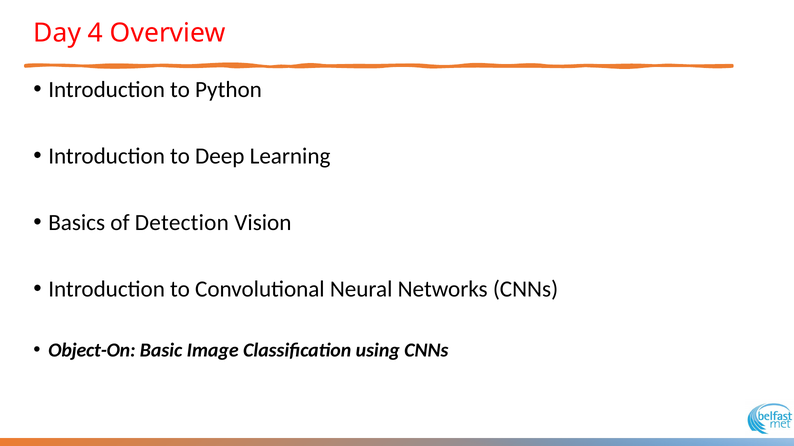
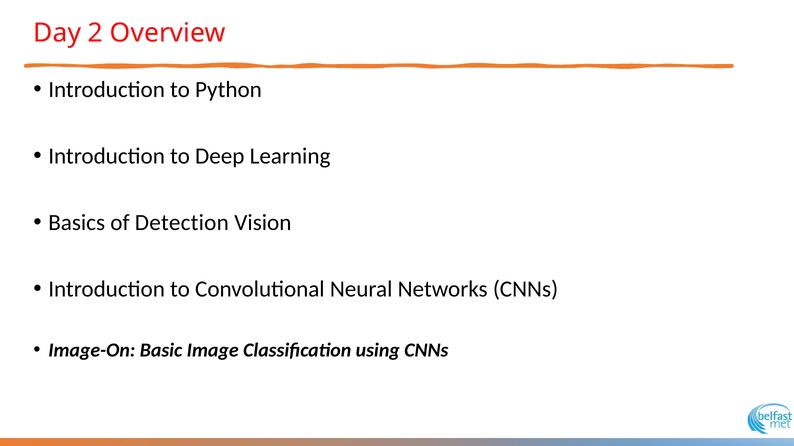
4: 4 -> 2
Object-On: Object-On -> Image-On
